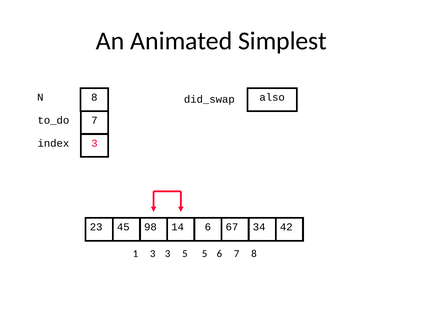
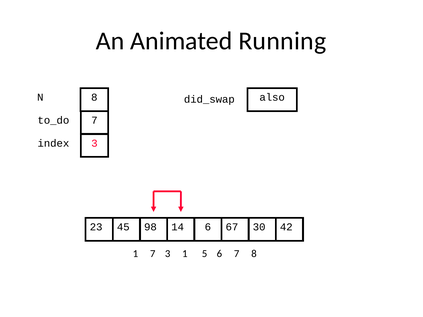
Simplest: Simplest -> Running
34: 34 -> 30
1 3: 3 -> 7
3 5: 5 -> 1
